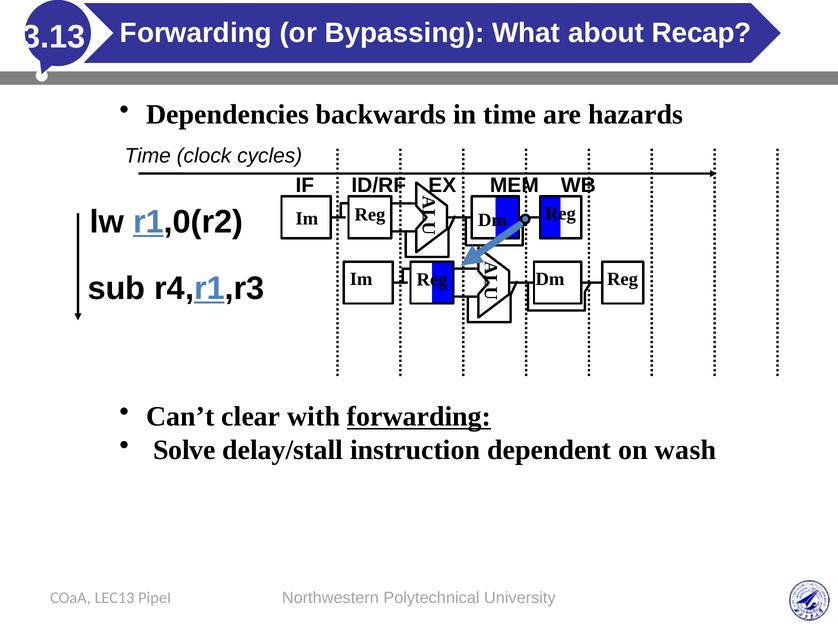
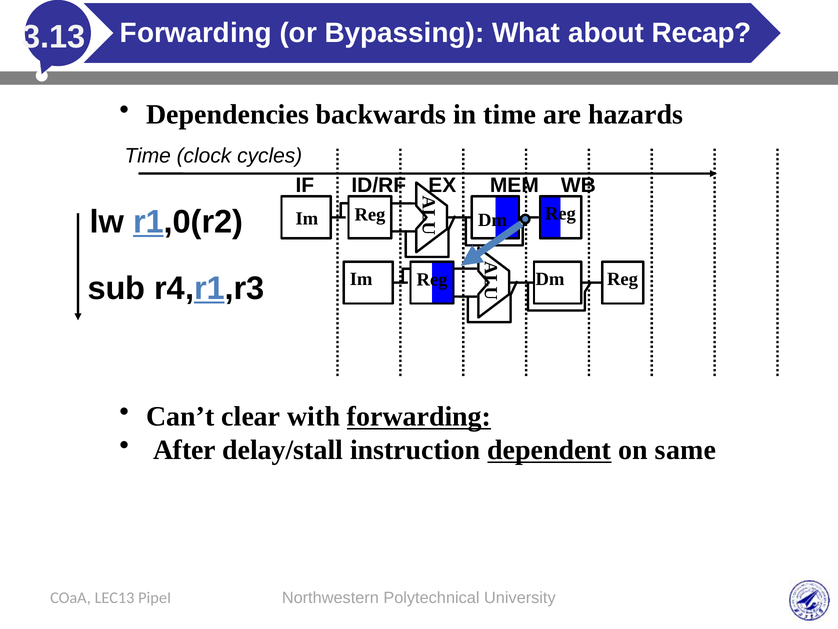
Solve: Solve -> After
dependent underline: none -> present
wash: wash -> same
